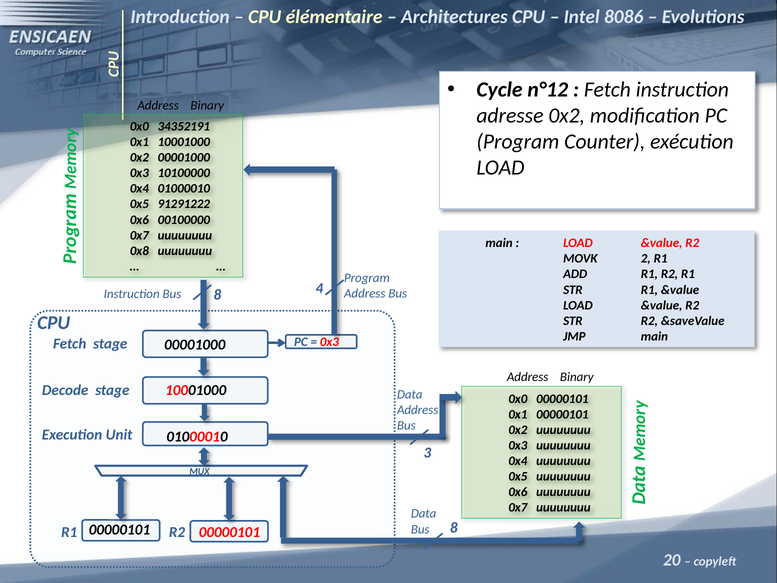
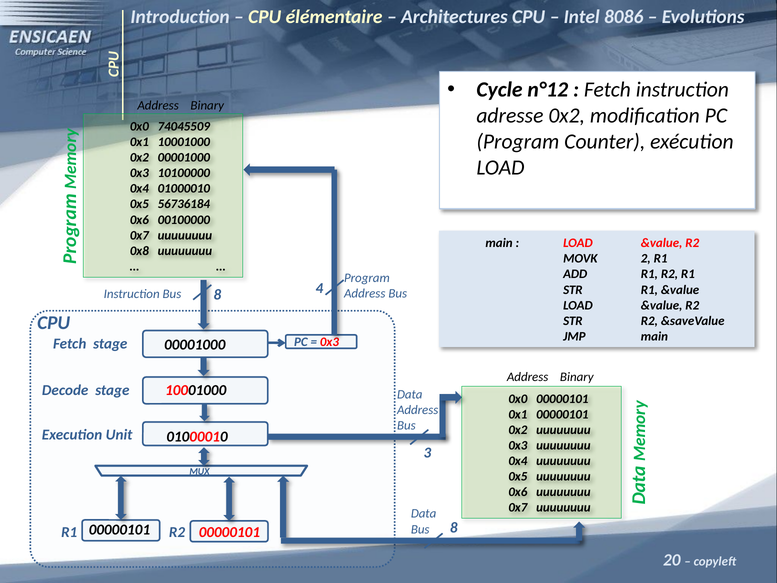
34352191: 34352191 -> 74045509
91291222: 91291222 -> 56736184
